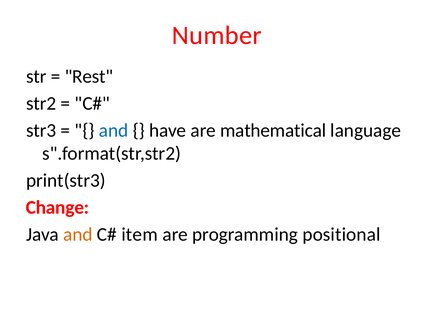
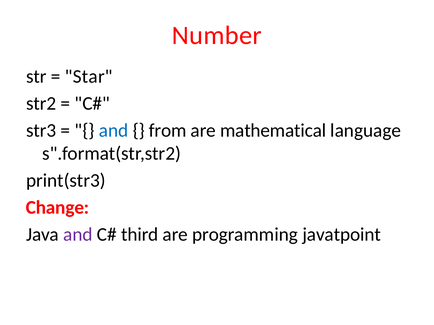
Rest: Rest -> Star
have: have -> from
and at (78, 235) colour: orange -> purple
item: item -> third
positional: positional -> javatpoint
